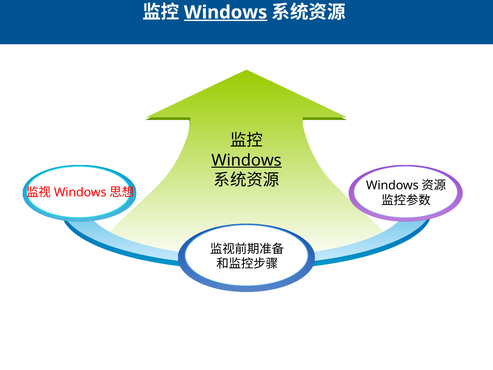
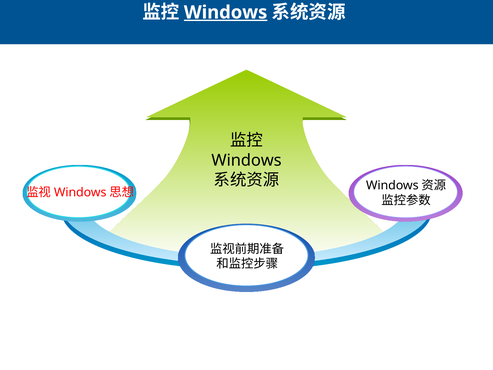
Windows at (246, 160) underline: present -> none
